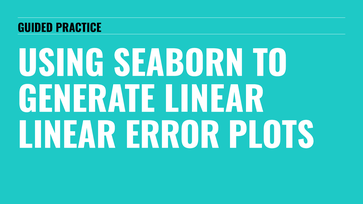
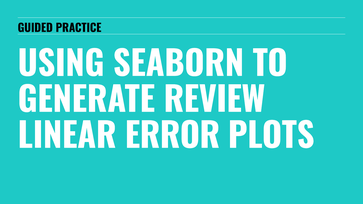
GENERATE LINEAR: LINEAR -> REVIEW
